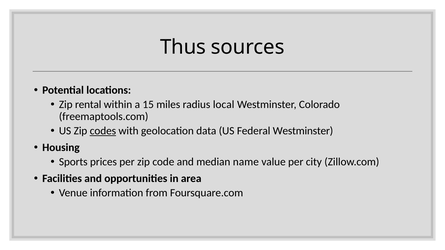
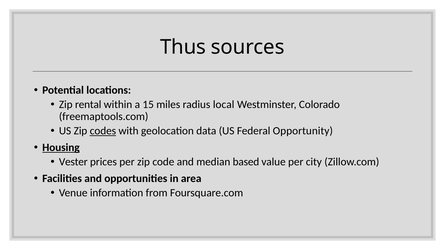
Federal Westminster: Westminster -> Opportunity
Housing underline: none -> present
Sports: Sports -> Vester
name: name -> based
